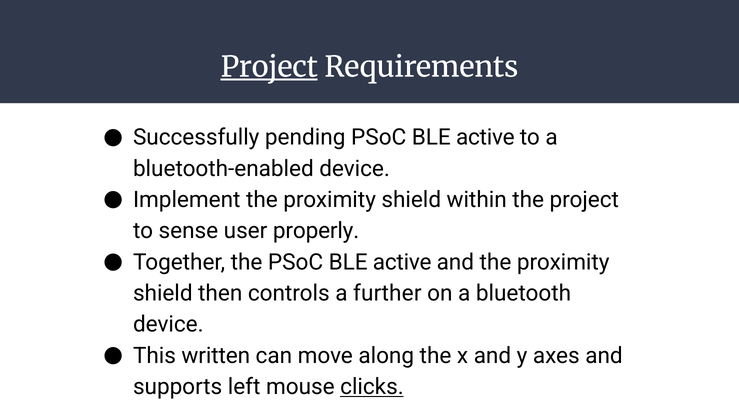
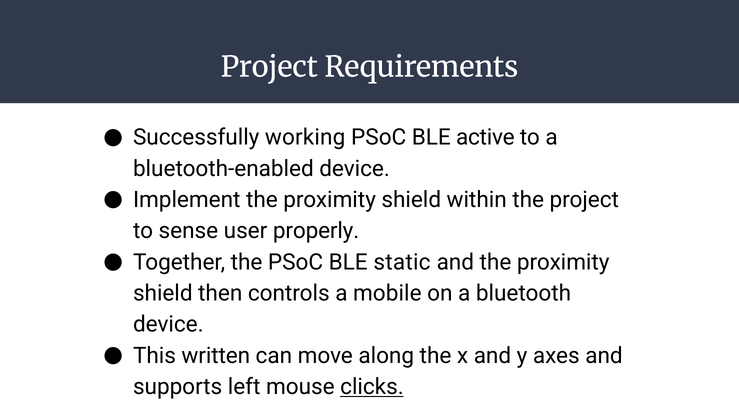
Project at (269, 67) underline: present -> none
pending: pending -> working
the PSoC BLE active: active -> static
further: further -> mobile
